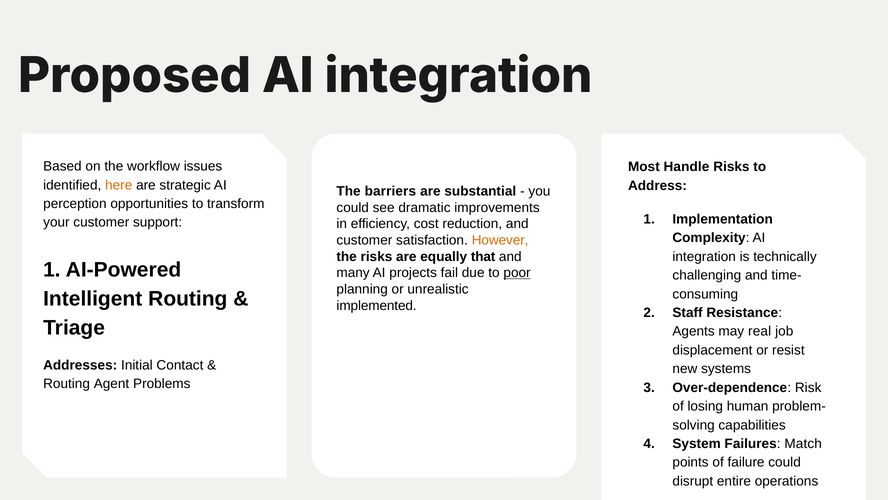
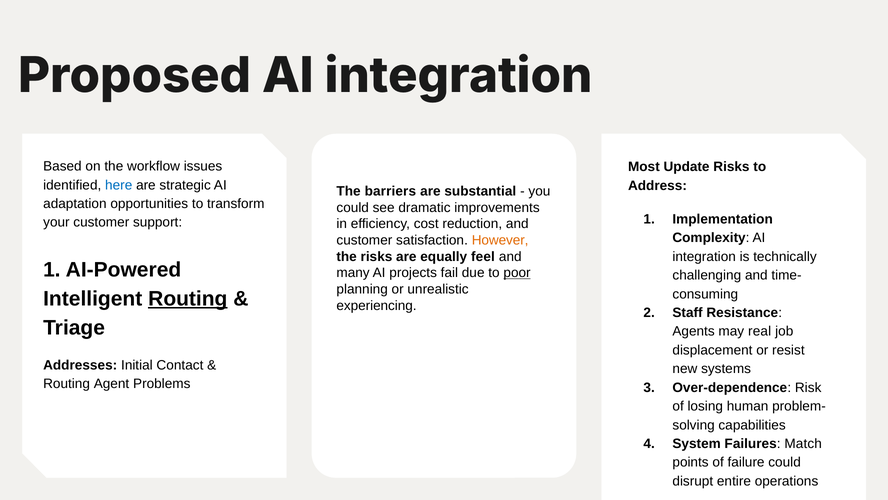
Handle: Handle -> Update
here colour: orange -> blue
perception: perception -> adaptation
that: that -> feel
Routing at (188, 298) underline: none -> present
implemented: implemented -> experiencing
